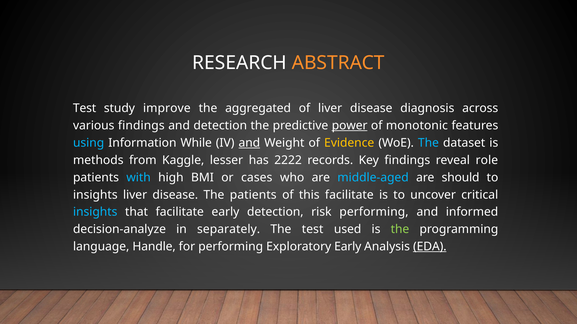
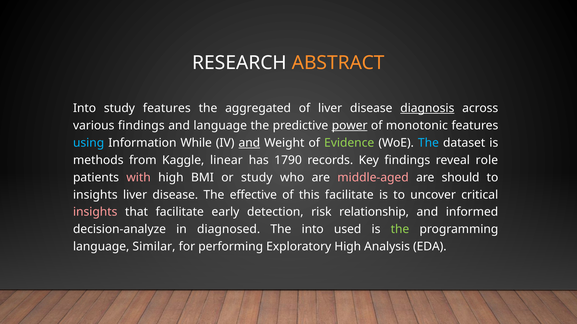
Test at (85, 108): Test -> Into
study improve: improve -> features
diagnosis underline: none -> present
and detection: detection -> language
Evidence colour: yellow -> light green
lesser: lesser -> linear
2222: 2222 -> 1790
with colour: light blue -> pink
or cases: cases -> study
middle-aged colour: light blue -> pink
The patients: patients -> effective
insights at (95, 212) colour: light blue -> pink
risk performing: performing -> relationship
separately: separately -> diagnosed
The test: test -> into
Handle: Handle -> Similar
Exploratory Early: Early -> High
EDA underline: present -> none
